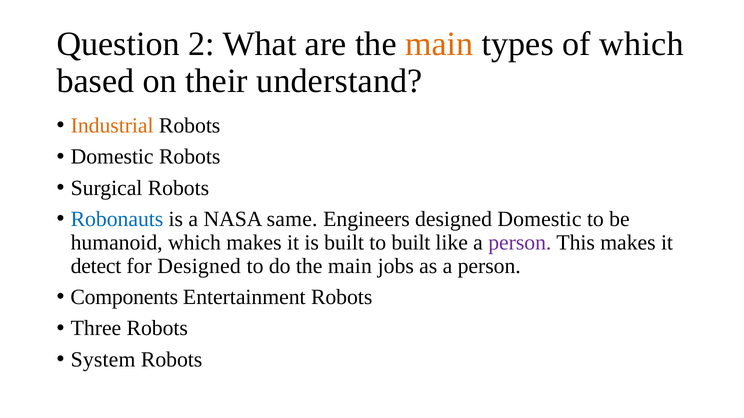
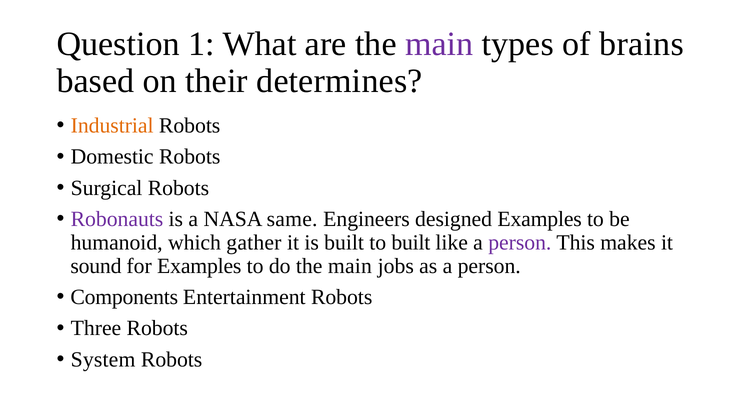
2: 2 -> 1
main at (439, 44) colour: orange -> purple
of which: which -> brains
understand: understand -> determines
Robonauts colour: blue -> purple
designed Domestic: Domestic -> Examples
which makes: makes -> gather
detect: detect -> sound
for Designed: Designed -> Examples
